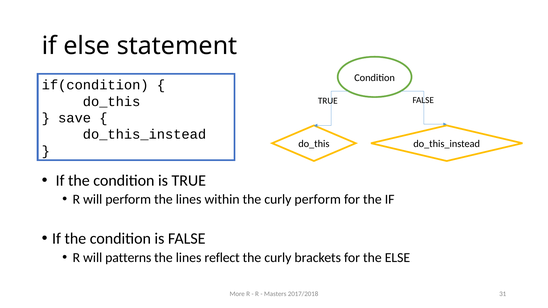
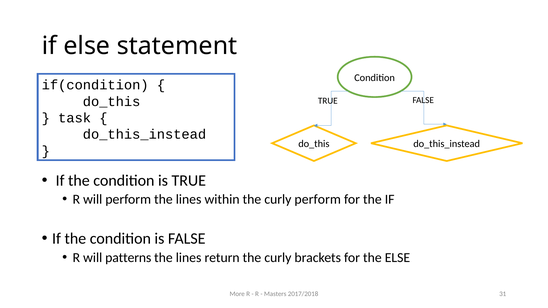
save: save -> task
reflect: reflect -> return
